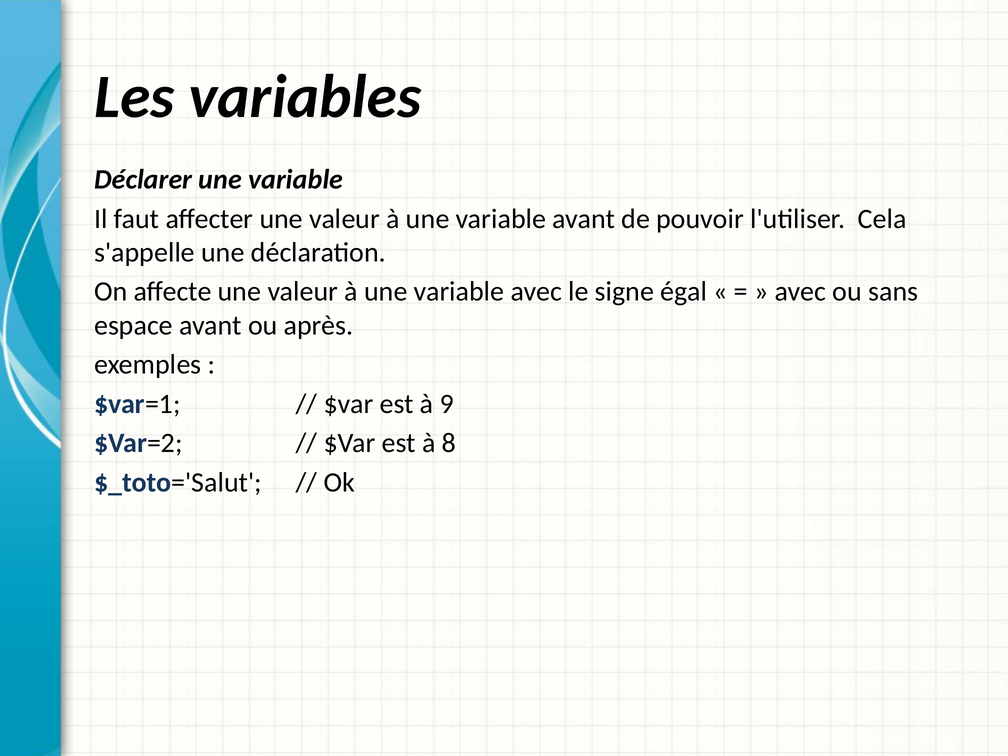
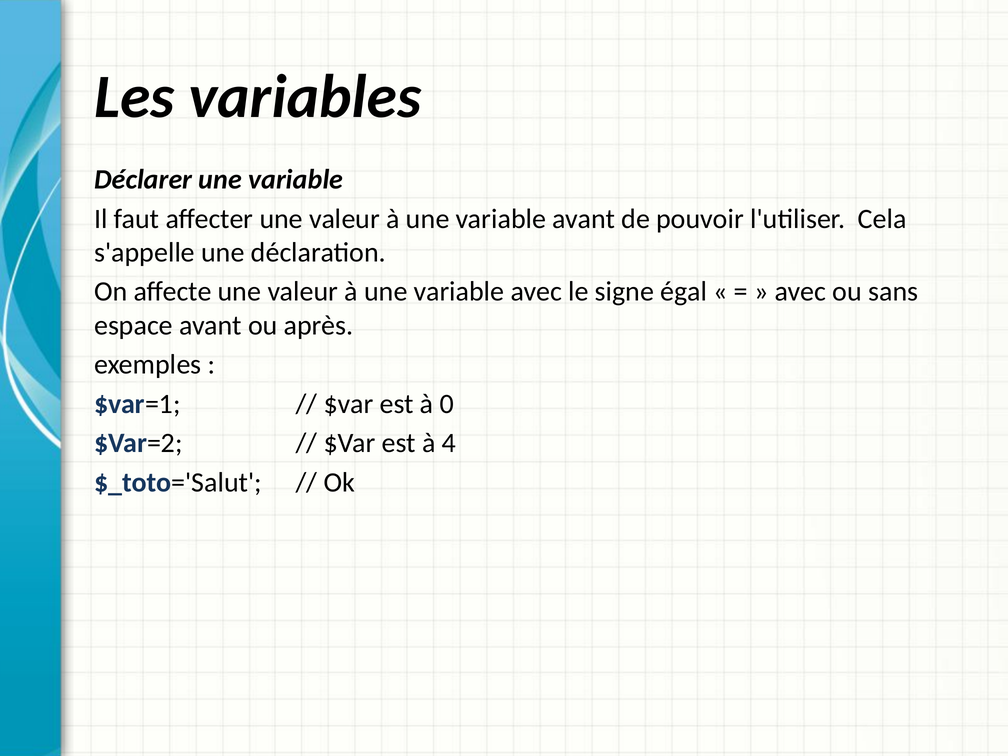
9: 9 -> 0
8: 8 -> 4
